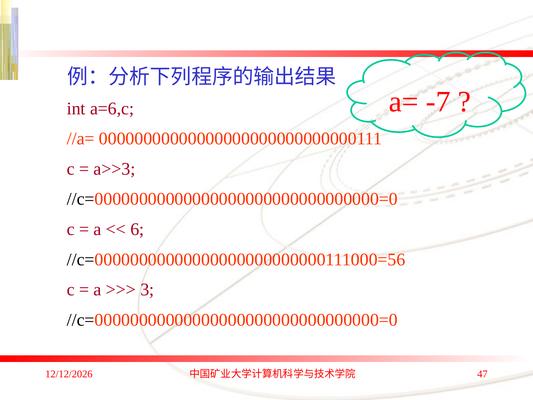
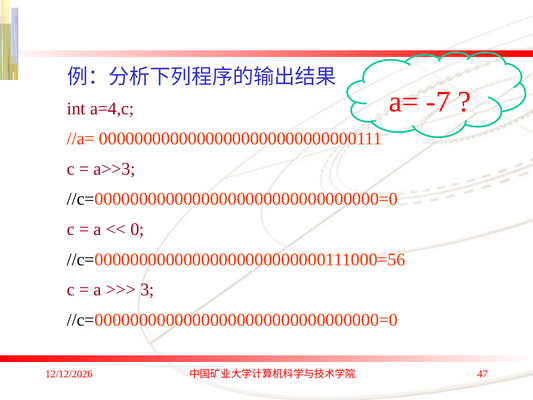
a=6,c: a=6,c -> a=4,c
6: 6 -> 0
